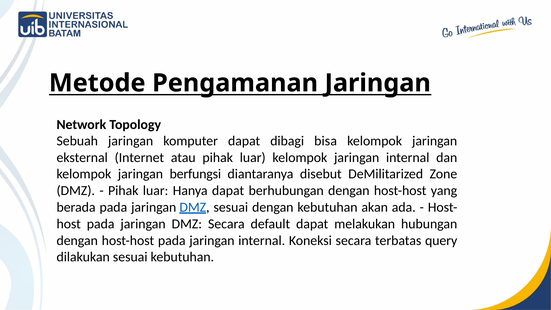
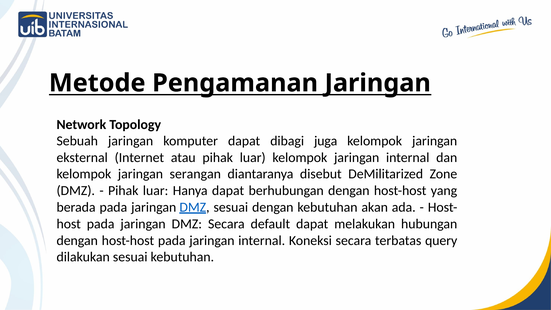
bisa: bisa -> juga
berfungsi: berfungsi -> serangan
